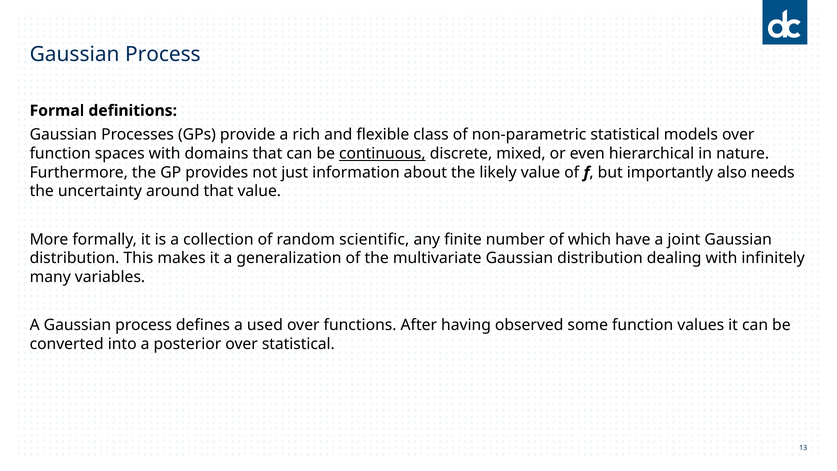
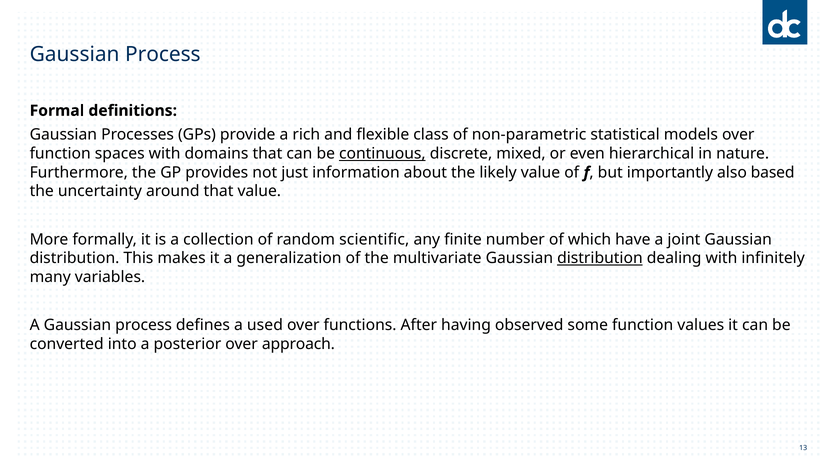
needs: needs -> based
distribution at (600, 258) underline: none -> present
over statistical: statistical -> approach
